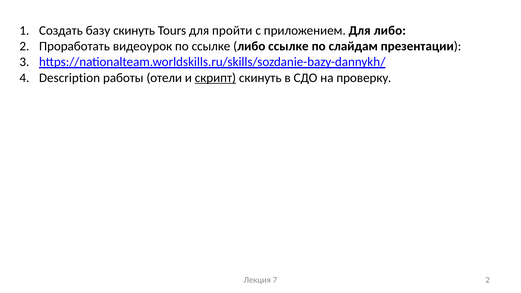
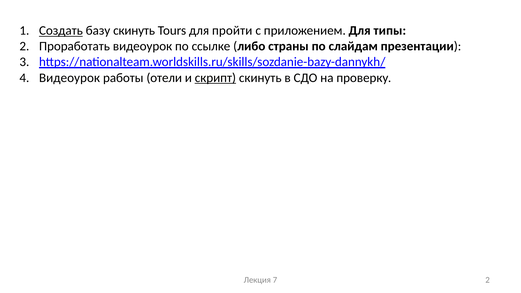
Создать underline: none -> present
Для либо: либо -> типы
либо ссылке: ссылке -> страны
Description at (70, 78): Description -> Видеоурок
